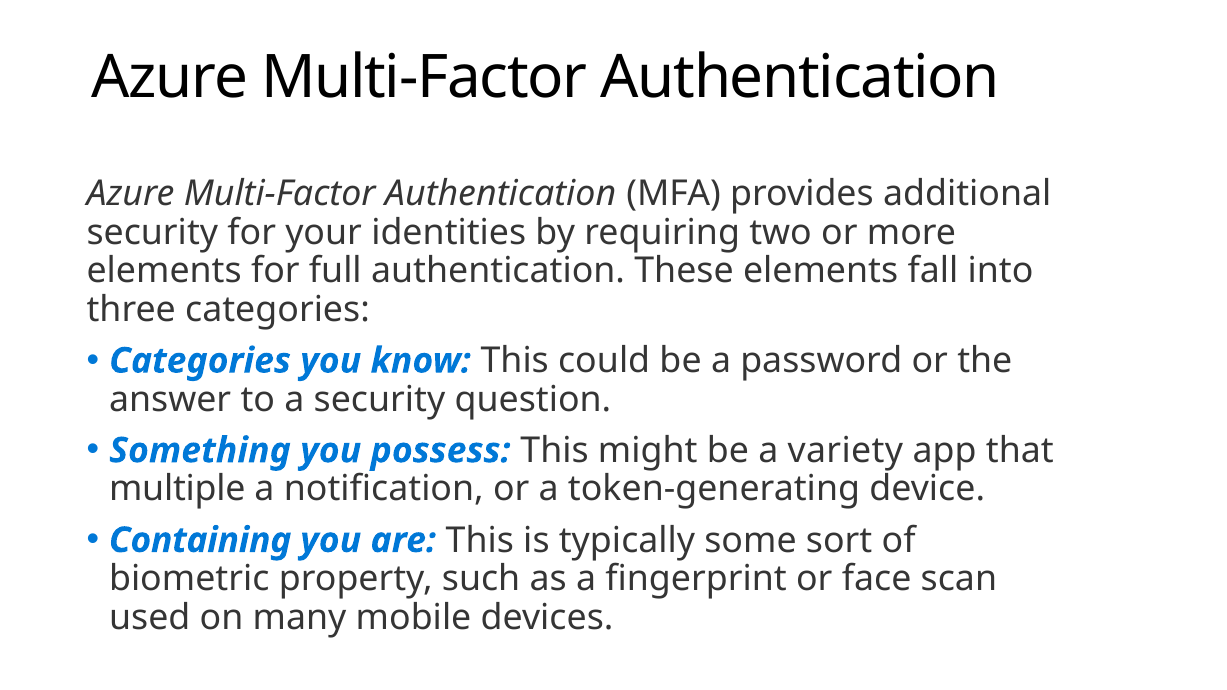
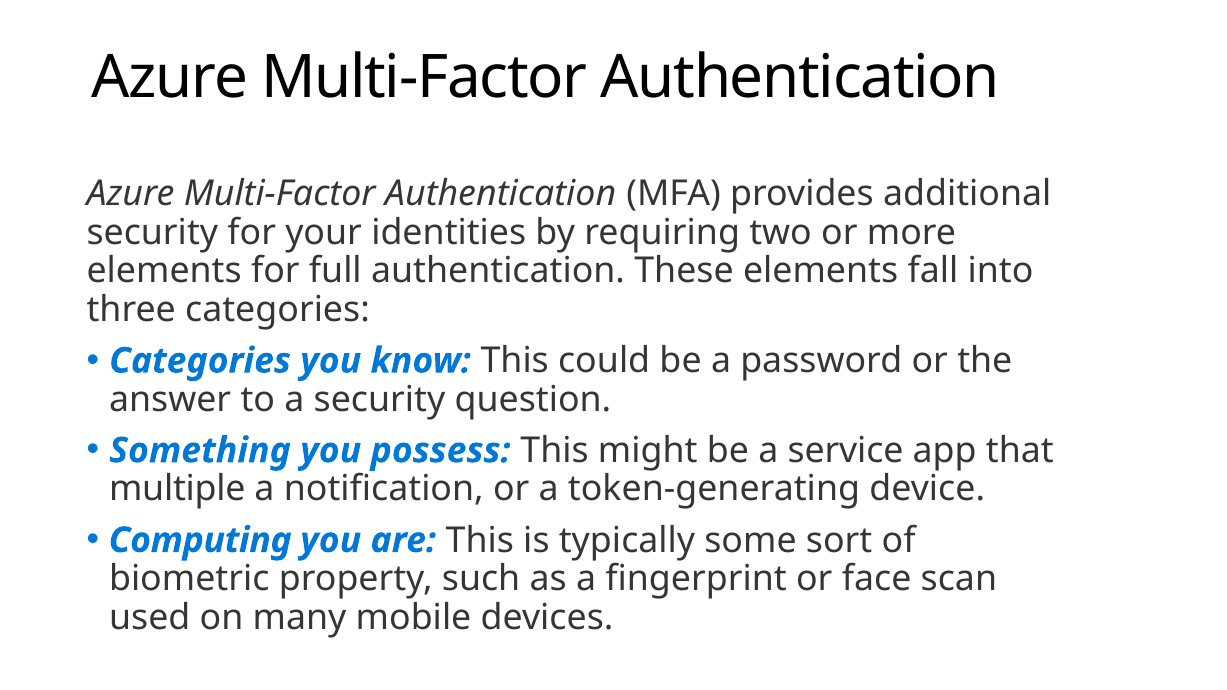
variety: variety -> service
Containing: Containing -> Computing
